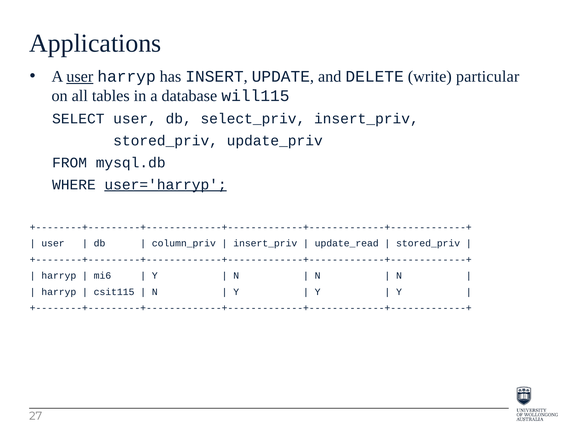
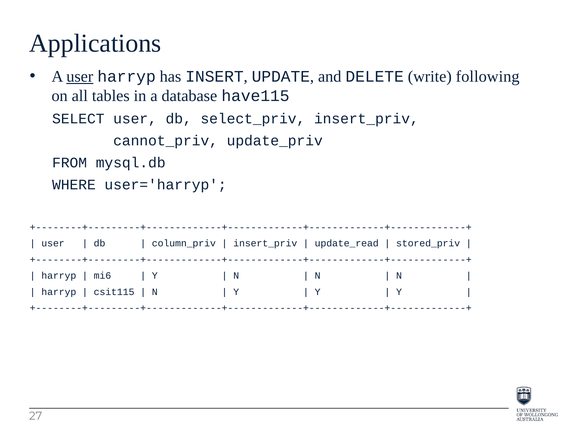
particular: particular -> following
will115: will115 -> have115
stored_priv at (166, 141): stored_priv -> cannot_priv
user='harryp underline: present -> none
